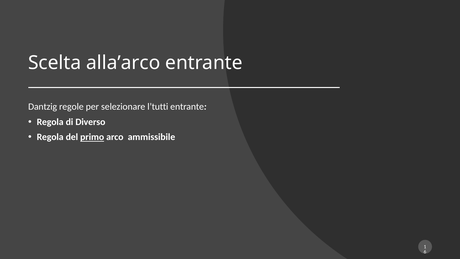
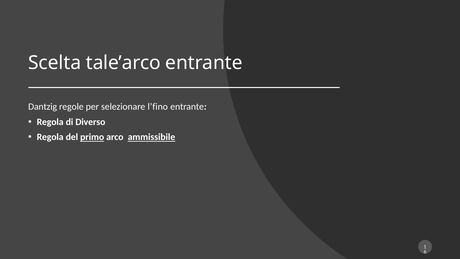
alla’arco: alla’arco -> tale’arco
l’tutti: l’tutti -> l’fino
ammissibile underline: none -> present
